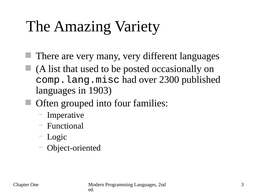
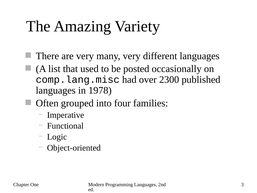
1903: 1903 -> 1978
